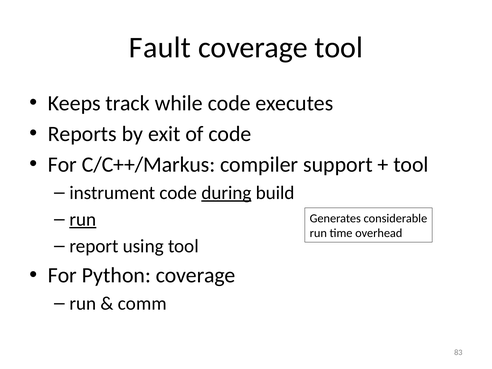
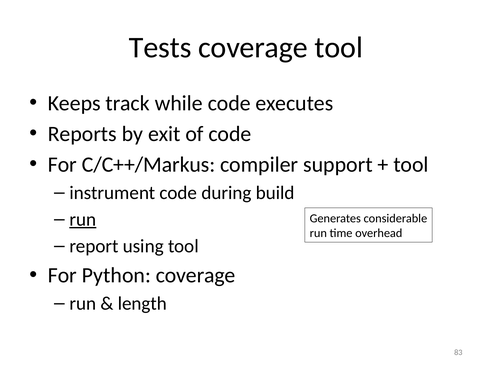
Fault: Fault -> Tests
during underline: present -> none
comm: comm -> length
